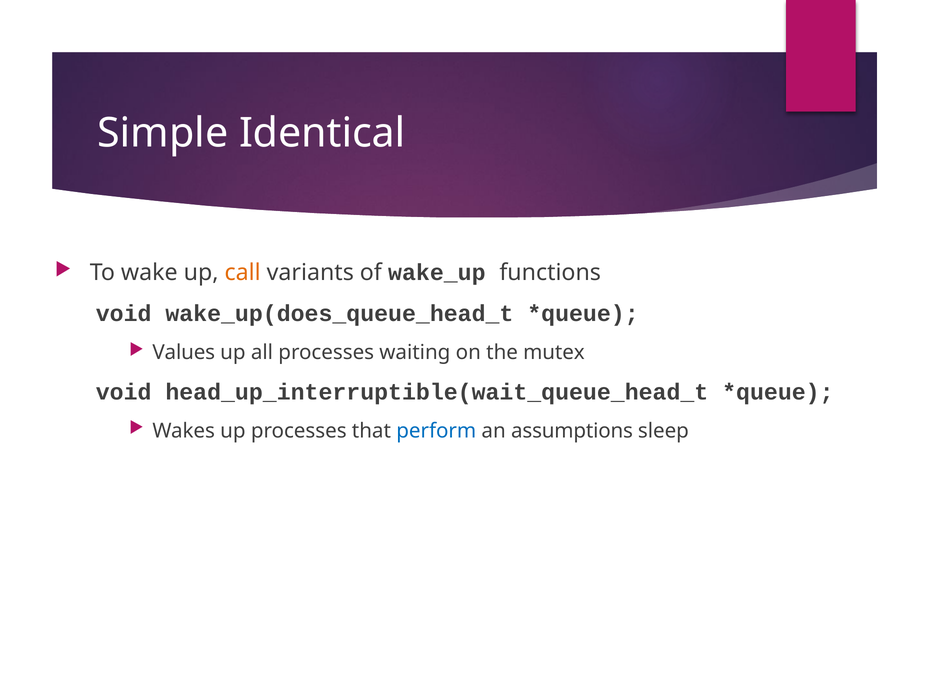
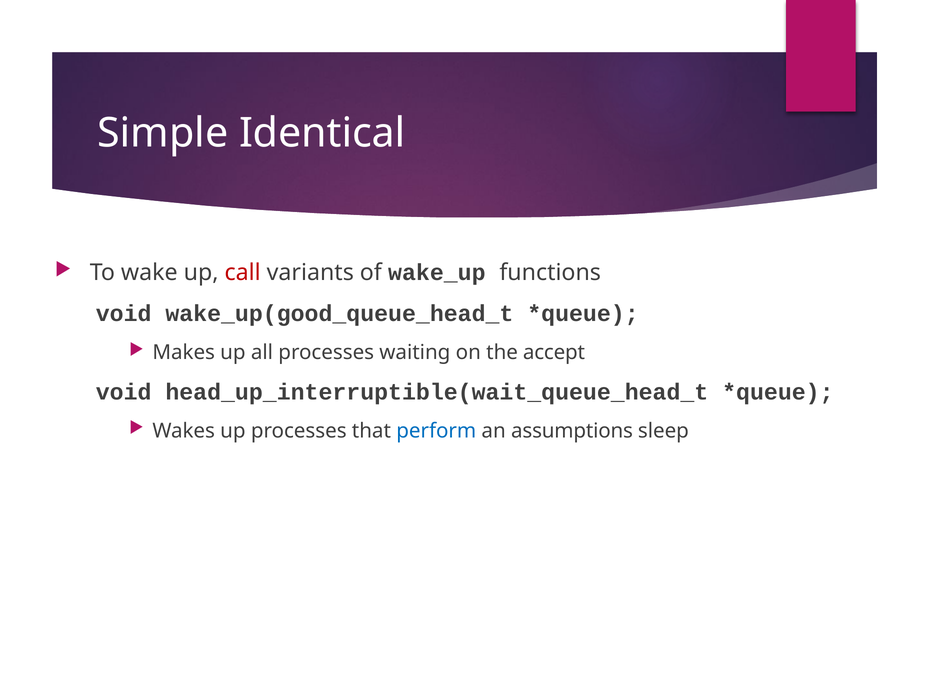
call colour: orange -> red
wake_up(does_queue_head_t: wake_up(does_queue_head_t -> wake_up(good_queue_head_t
Values: Values -> Makes
mutex: mutex -> accept
